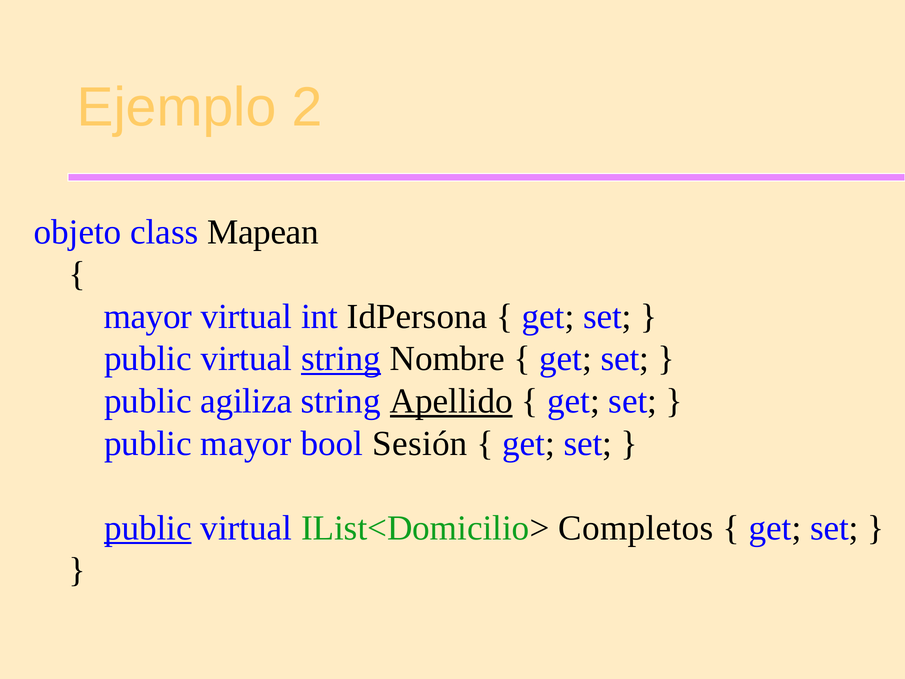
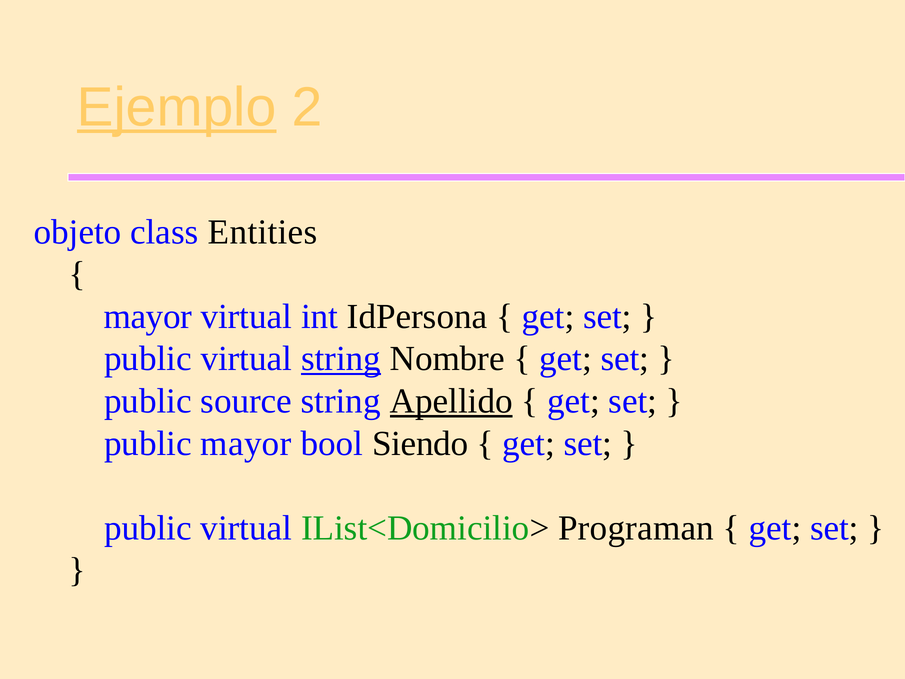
Ejemplo underline: none -> present
Mapean: Mapean -> Entities
agiliza: agiliza -> source
Sesión: Sesión -> Siendo
public at (148, 528) underline: present -> none
Completos: Completos -> Programan
